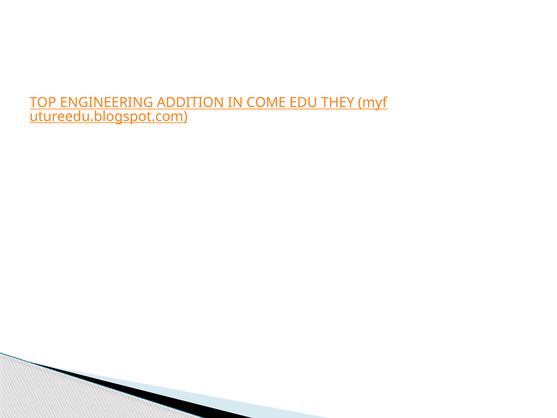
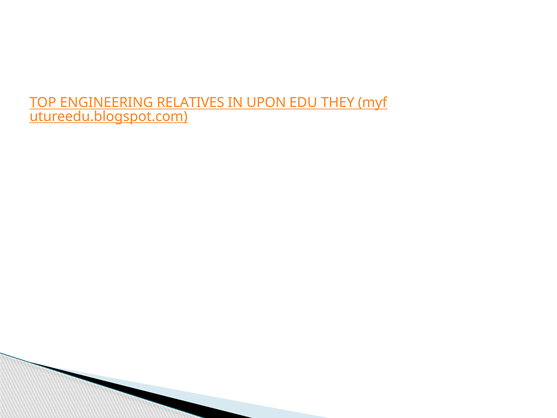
ADDITION: ADDITION -> RELATIVES
COME: COME -> UPON
